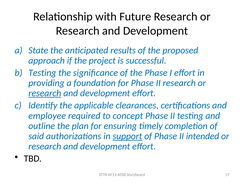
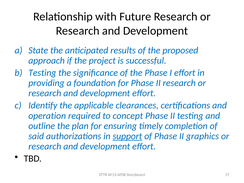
research at (45, 93) underline: present -> none
employee: employee -> operation
intended: intended -> graphics
